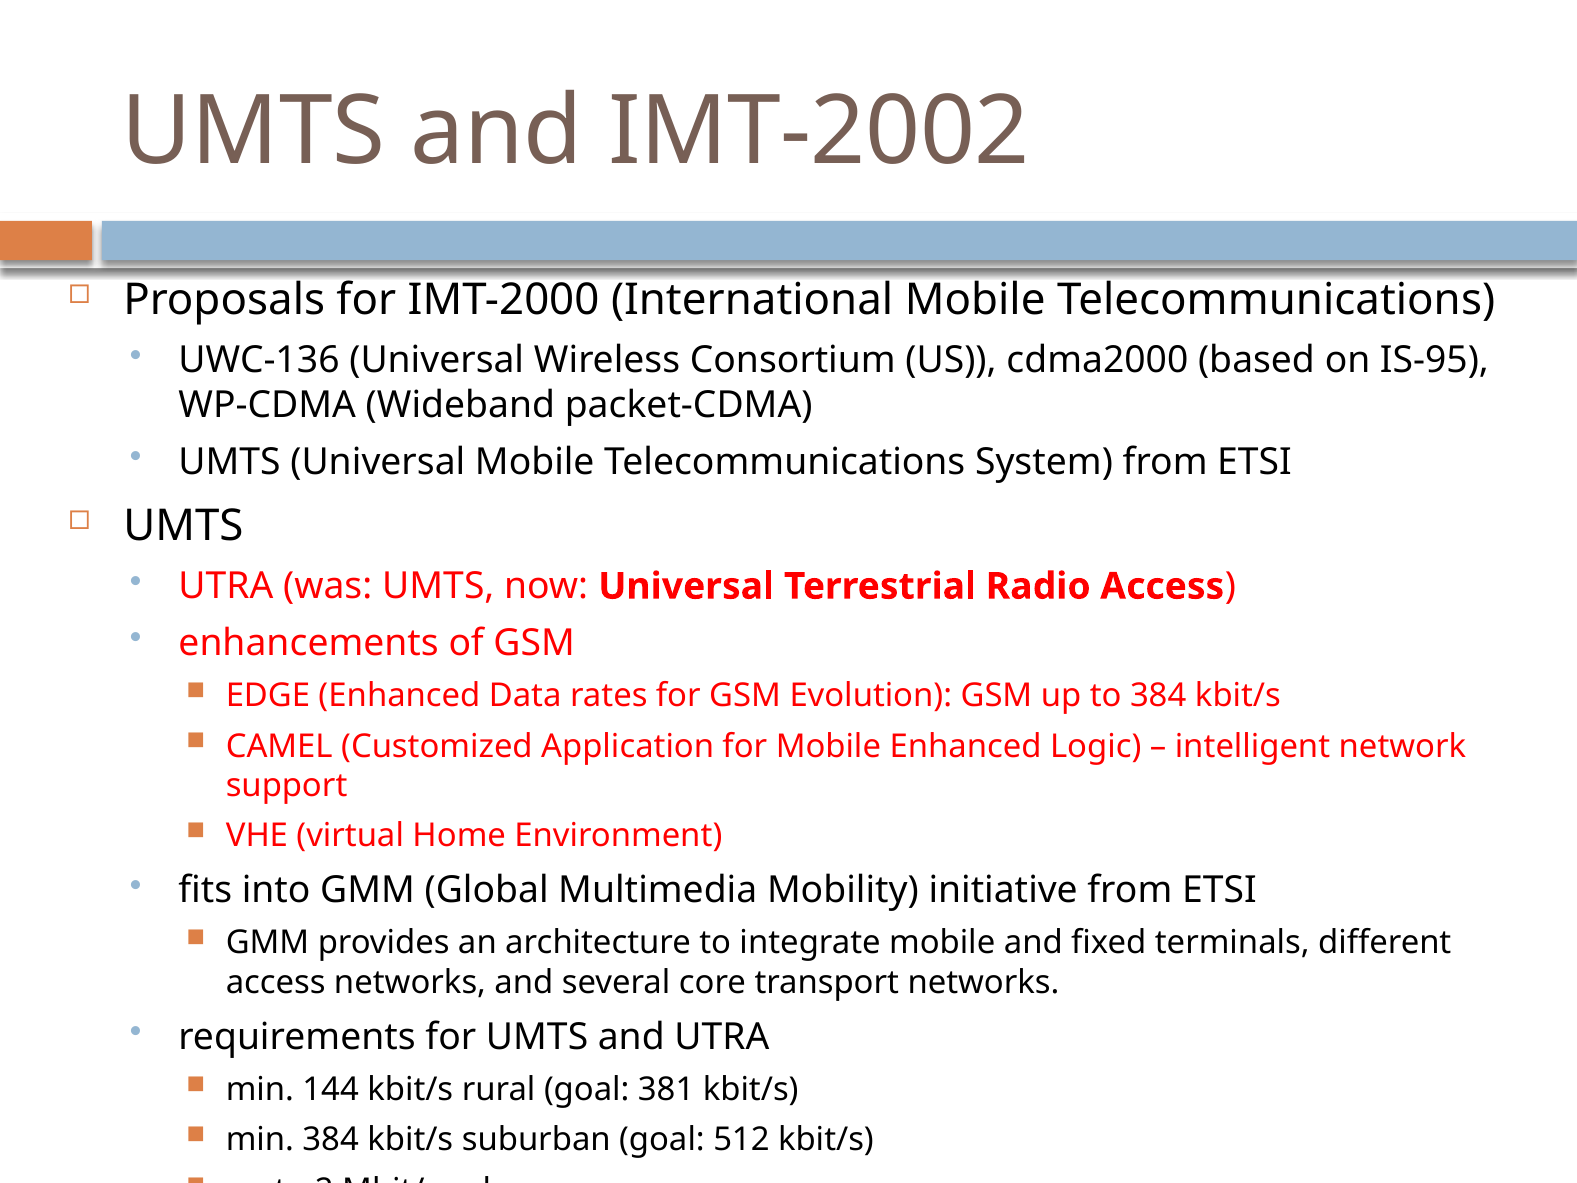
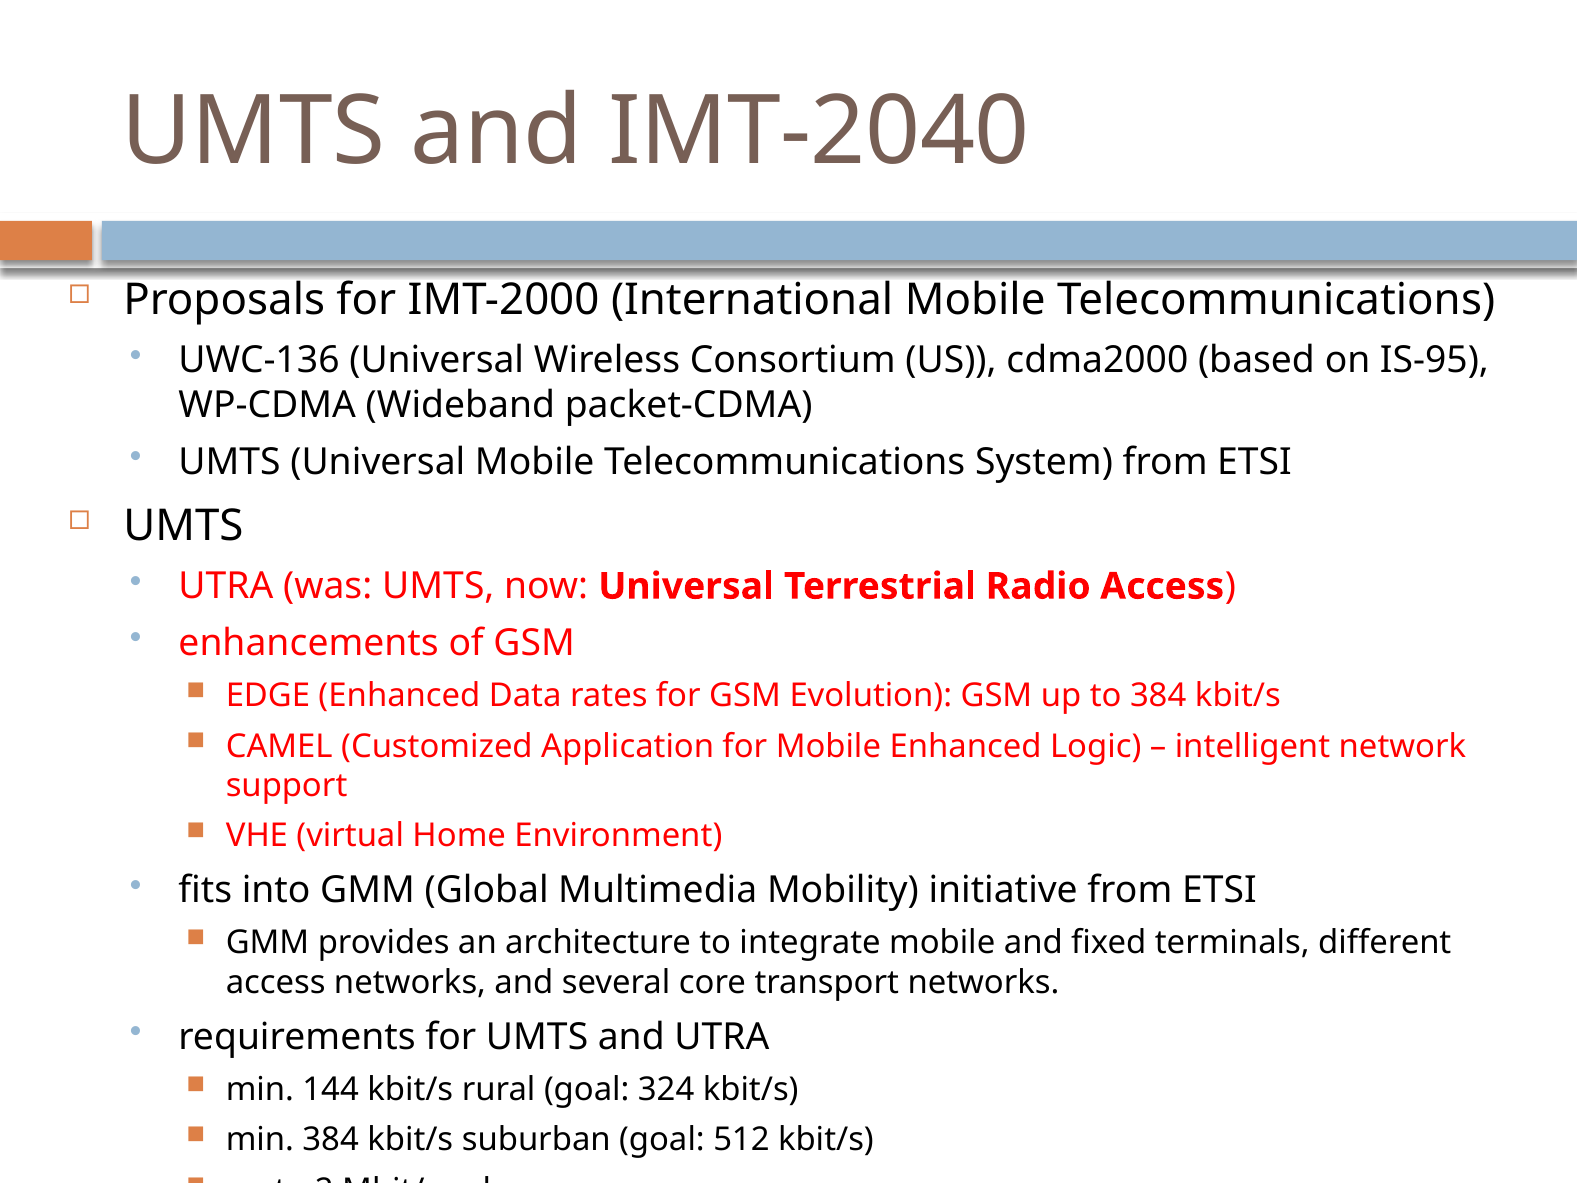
IMT-2002: IMT-2002 -> IMT-2040
381: 381 -> 324
